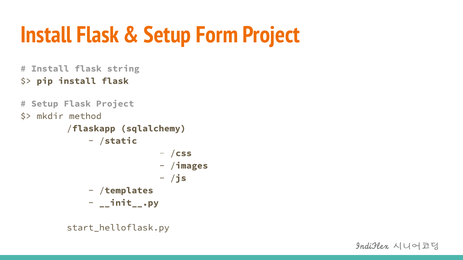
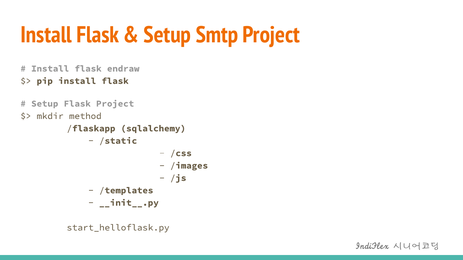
Form: Form -> Smtp
string: string -> endraw
